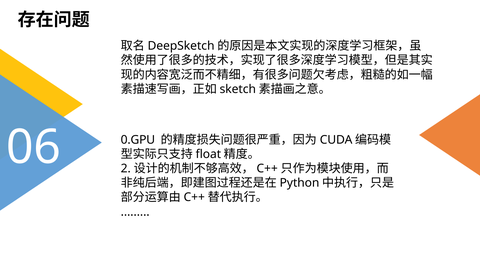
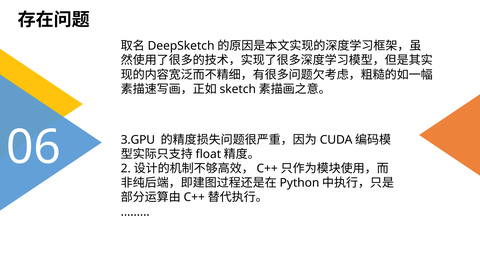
0.GPU: 0.GPU -> 3.GPU
